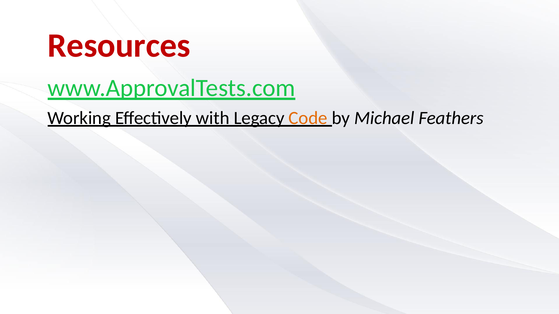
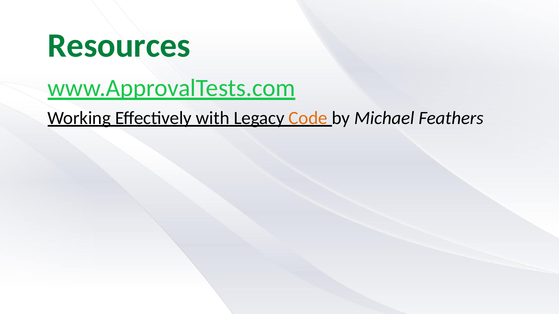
Resources colour: red -> green
